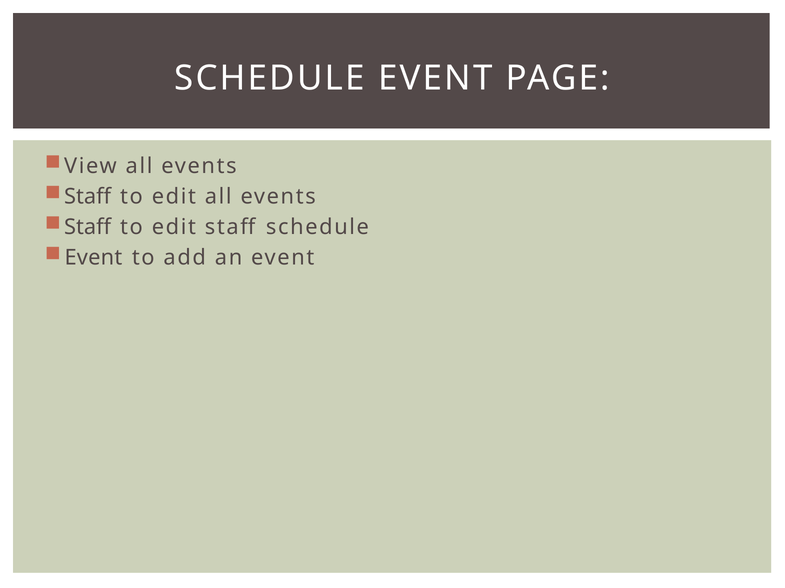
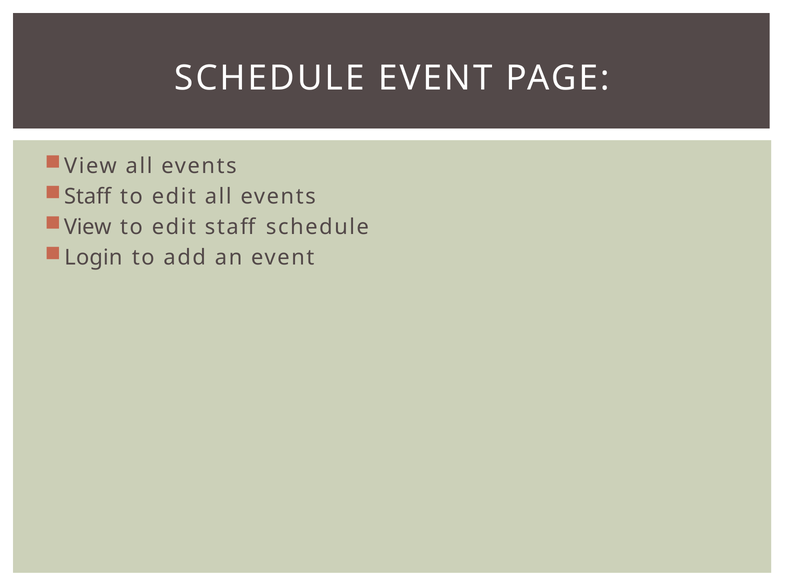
Staff at (88, 227): Staff -> View
Event at (93, 258): Event -> Login
